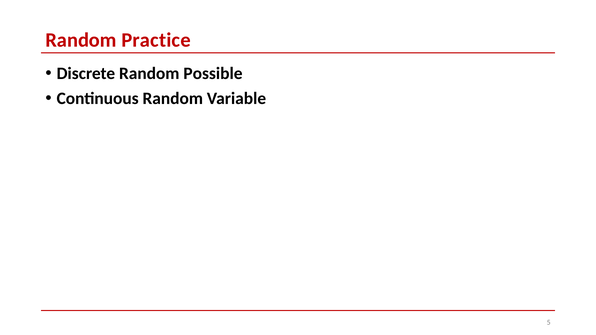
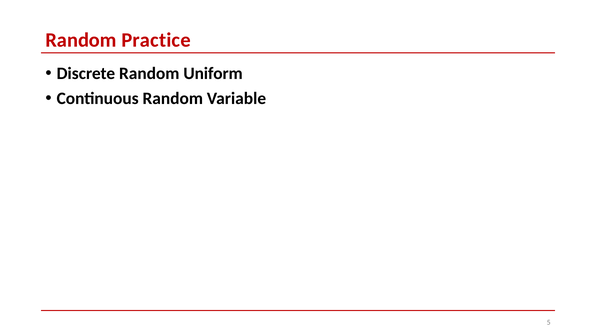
Possible: Possible -> Uniform
